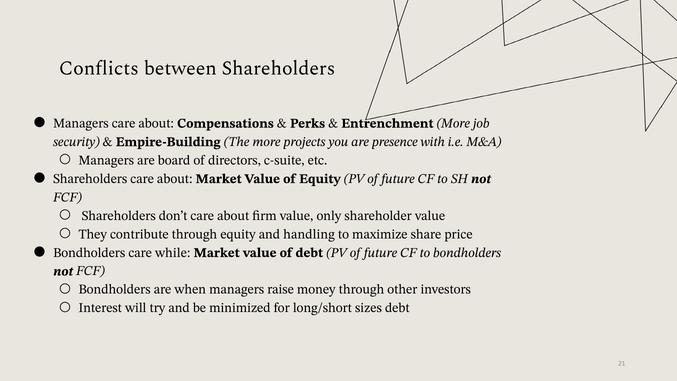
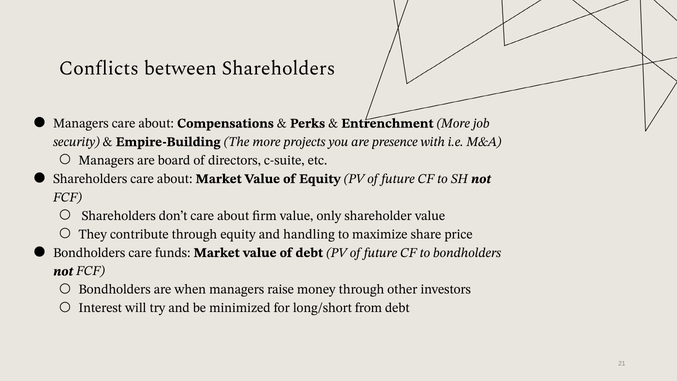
while: while -> funds
sizes: sizes -> from
